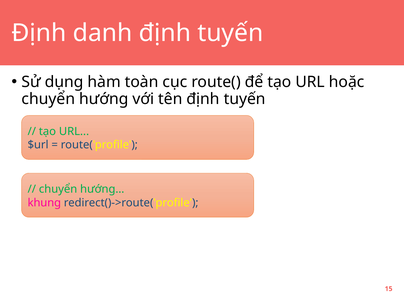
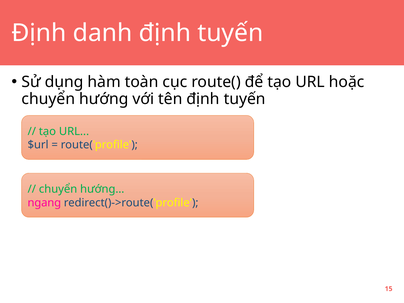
khung: khung -> ngang
